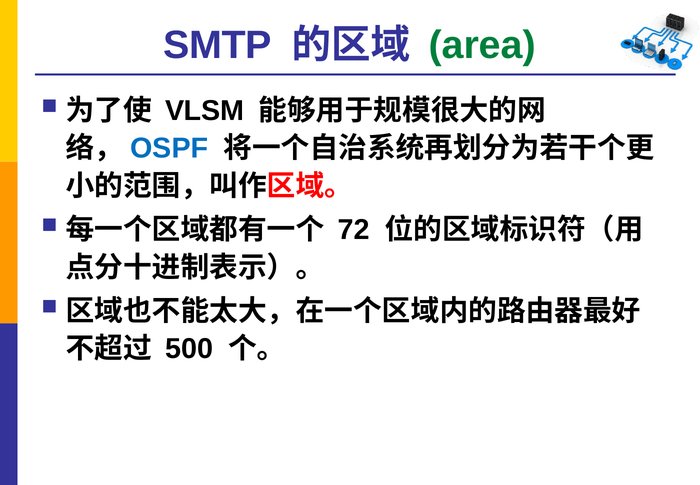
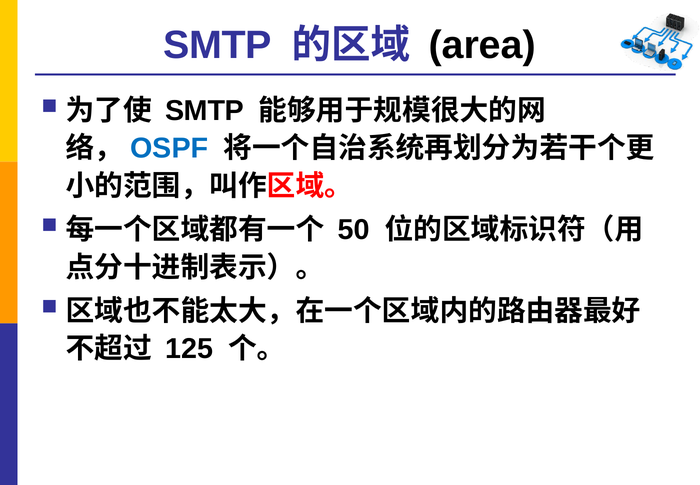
area colour: green -> black
VLSM at (205, 110): VLSM -> SMTP
72: 72 -> 50
500: 500 -> 125
